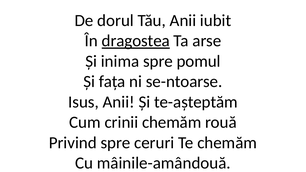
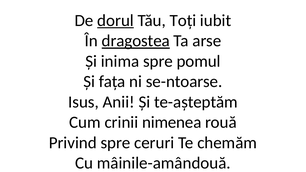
dorul underline: none -> present
Tău Anii: Anii -> Toți
crinii chemăm: chemăm -> nimenea
